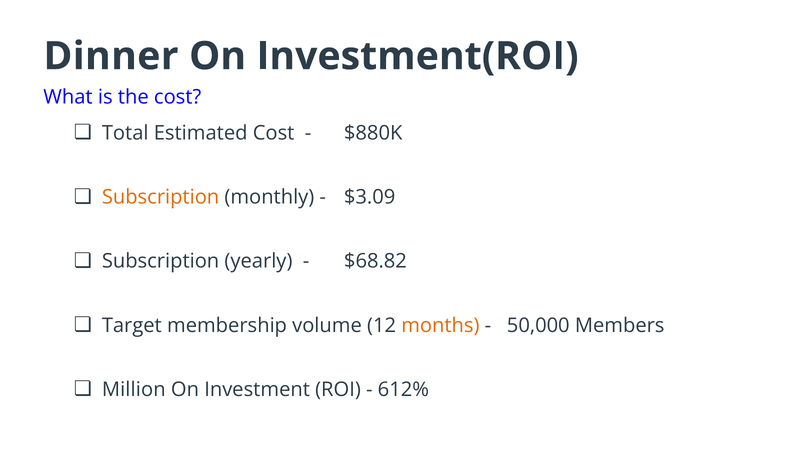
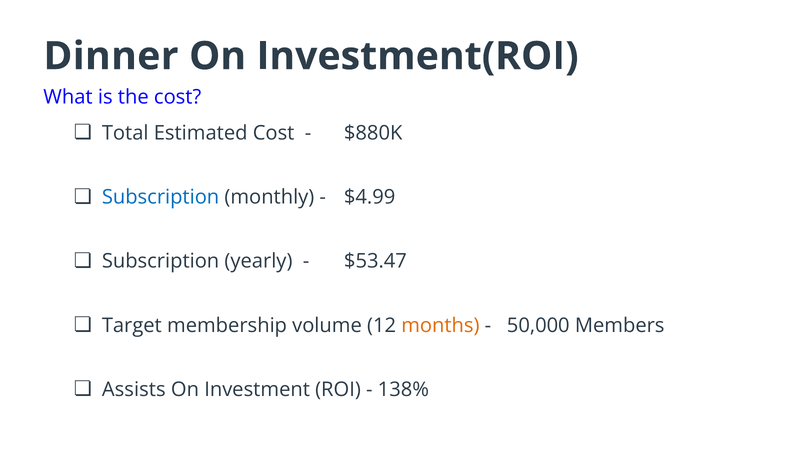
Subscription at (161, 197) colour: orange -> blue
$3.09: $3.09 -> $4.99
$68.82: $68.82 -> $53.47
Million: Million -> Assists
612%: 612% -> 138%
